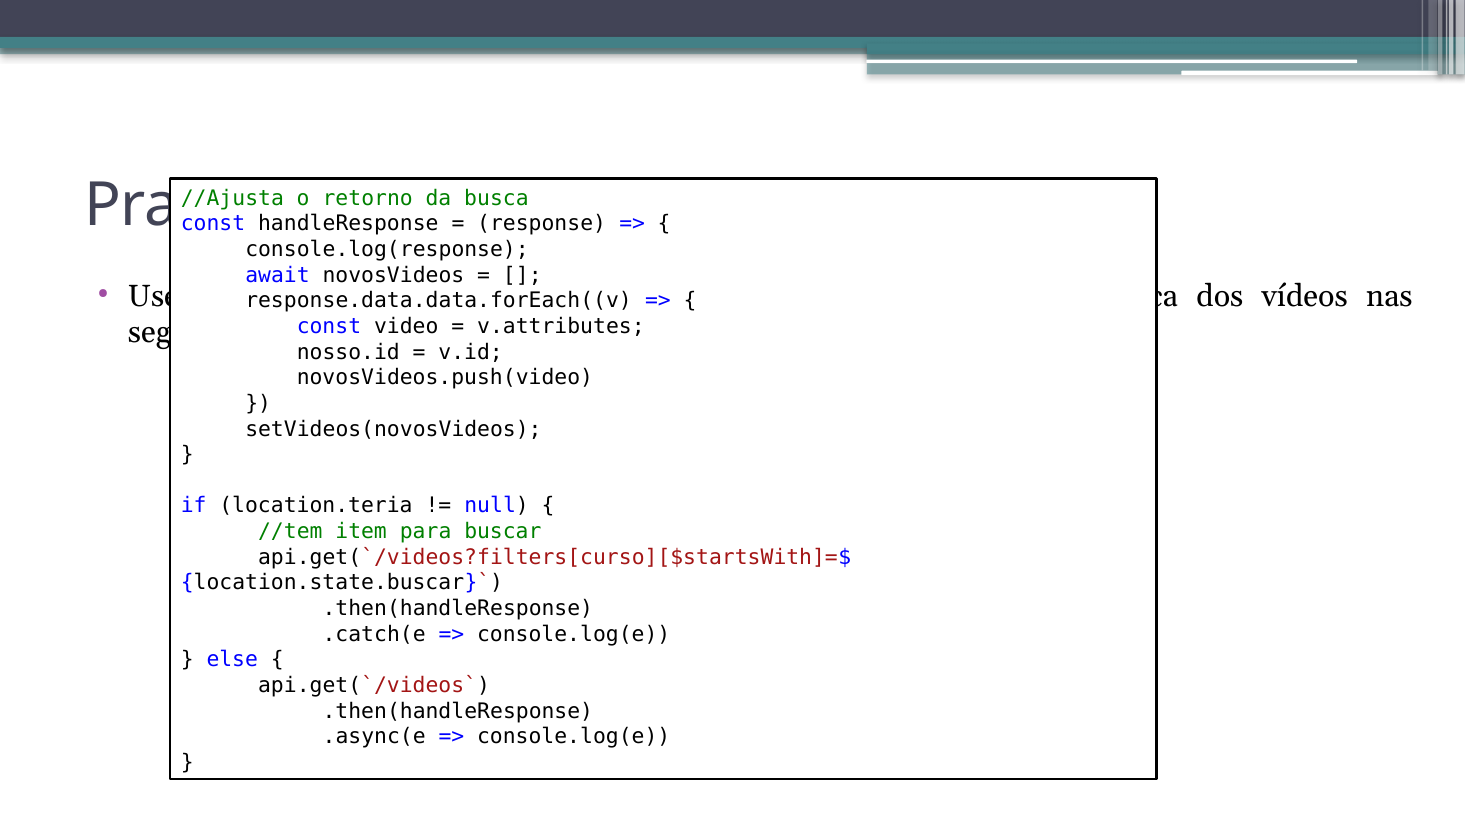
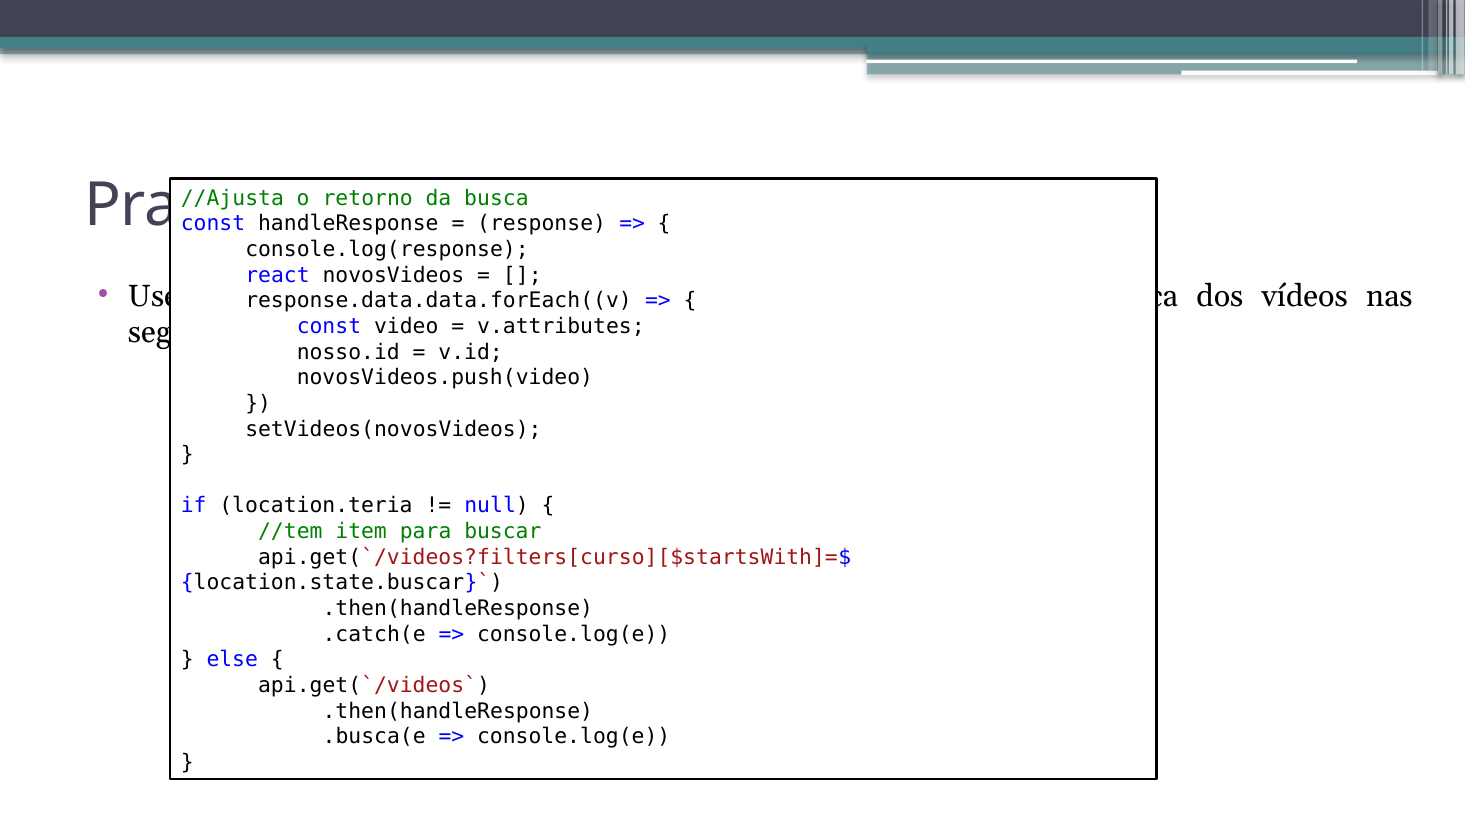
await: await -> react
.async(e: .async(e -> .busca(e
